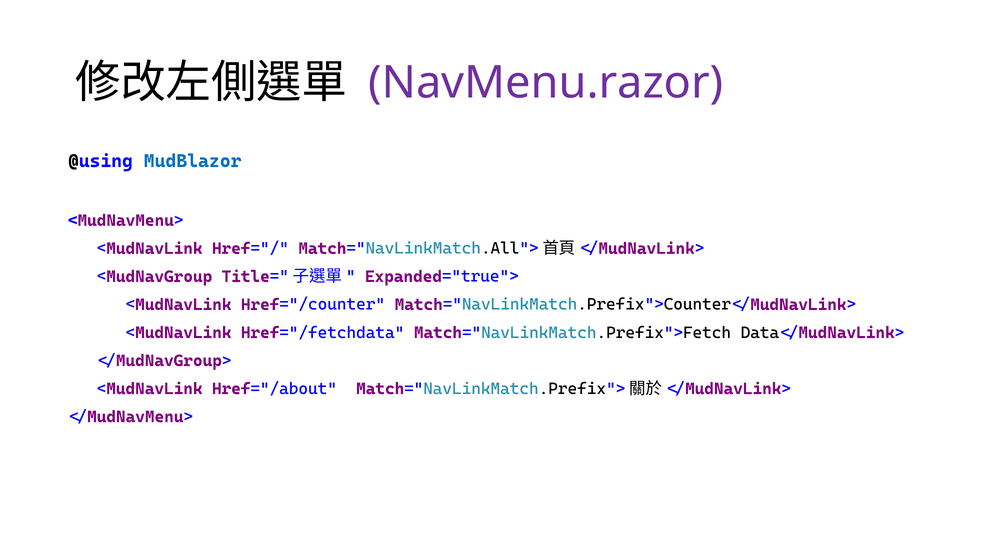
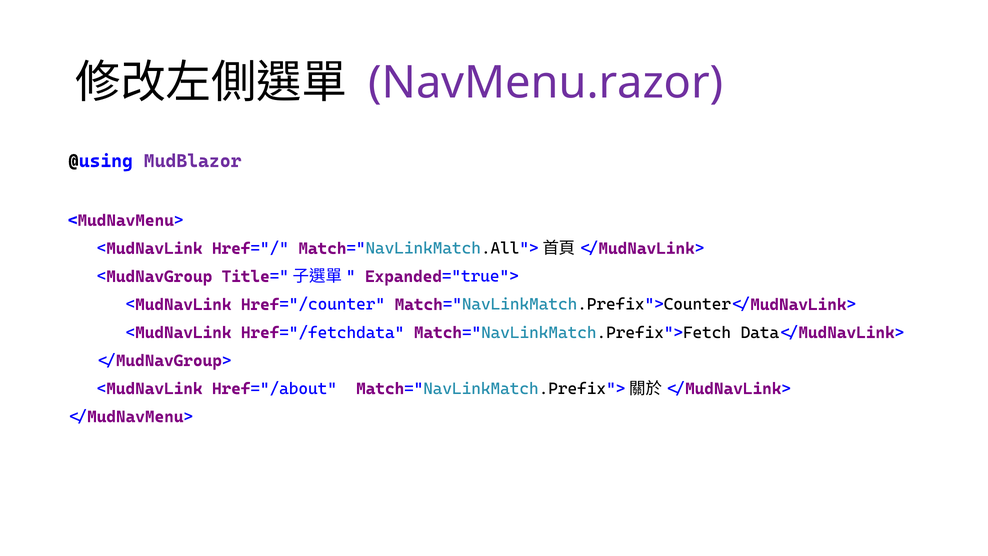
MudBlazor colour: blue -> purple
